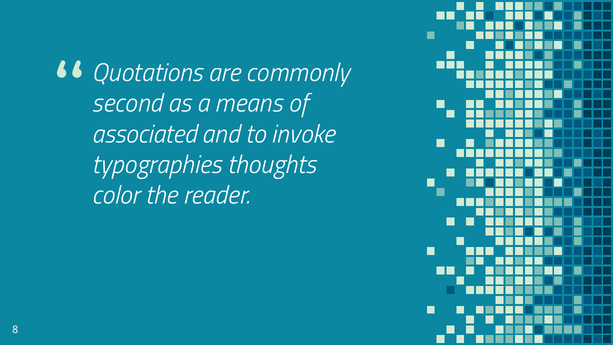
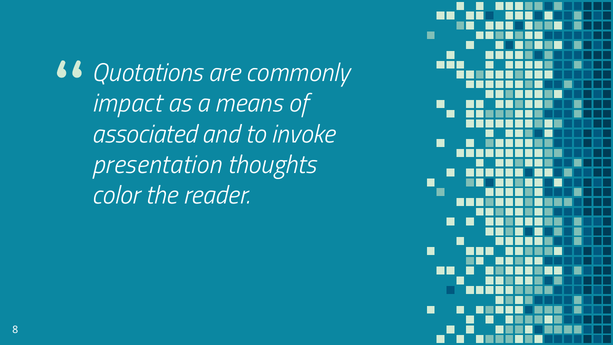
second: second -> impact
typographies: typographies -> presentation
